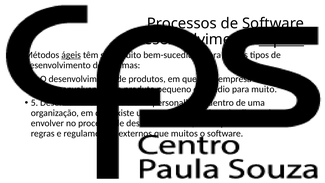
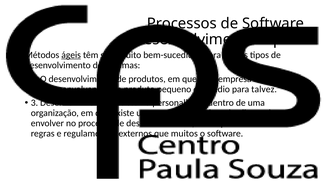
rápido underline: present -> none
para muito: muito -> talvez
5: 5 -> 3
